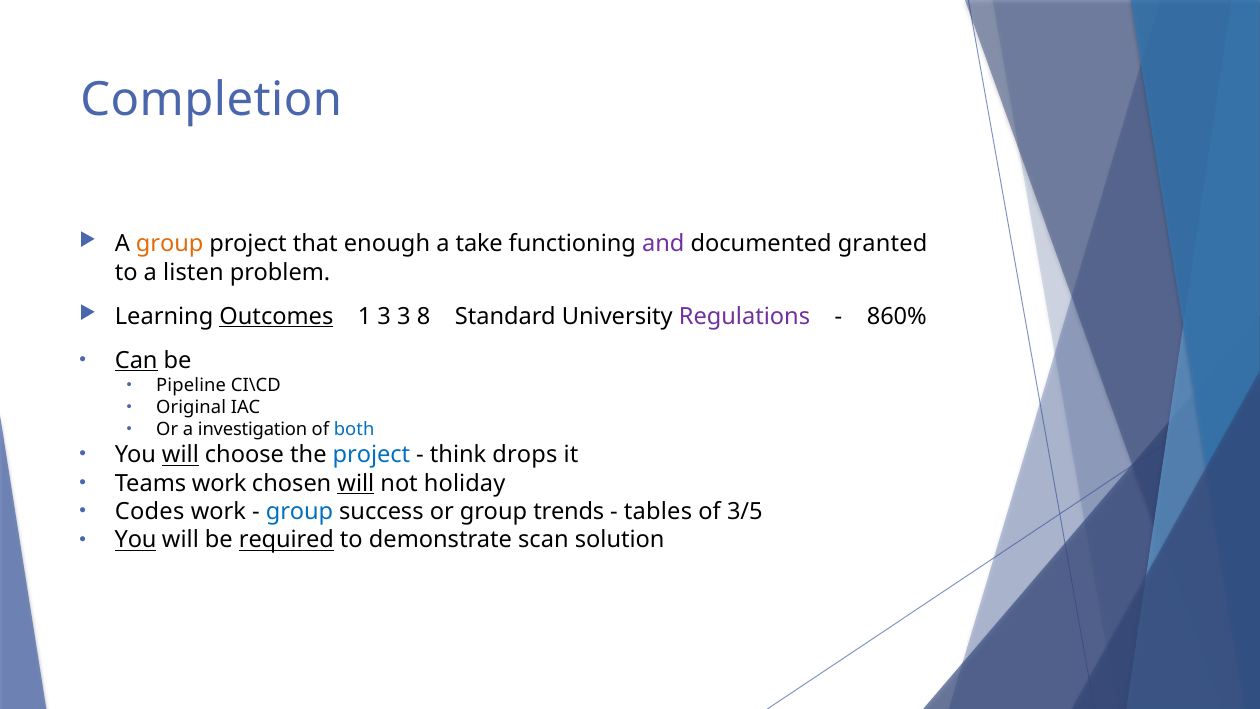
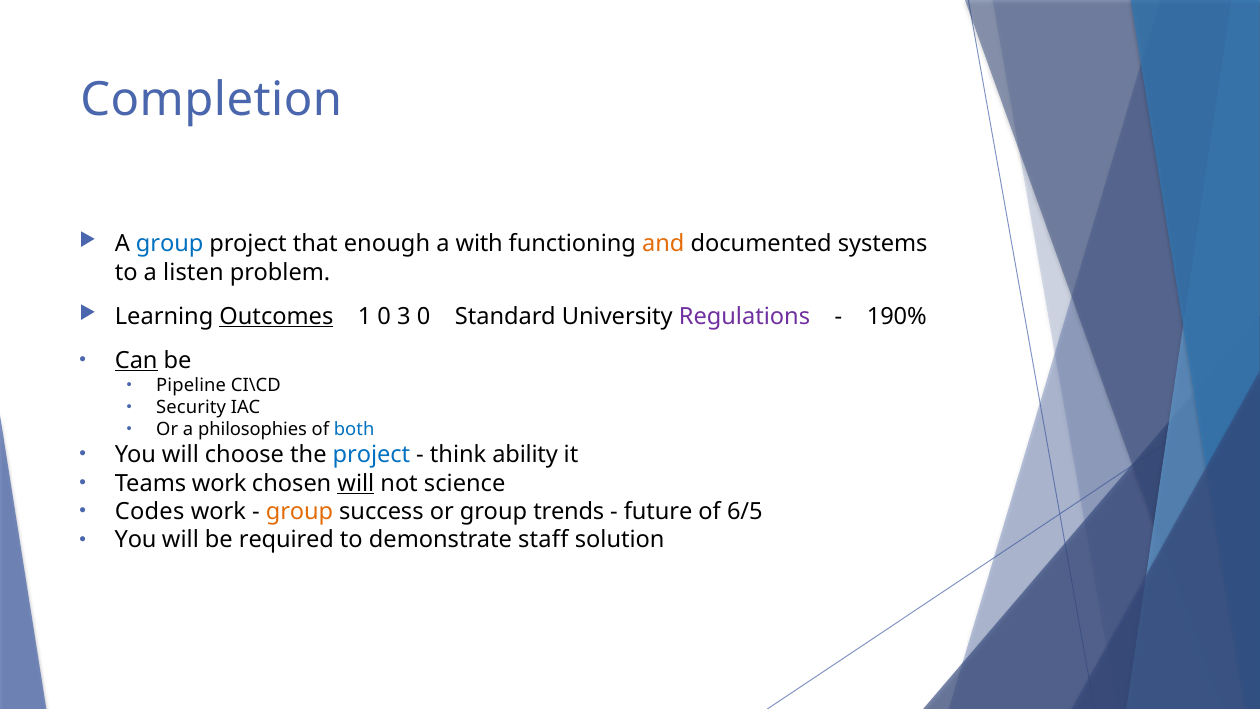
group at (170, 244) colour: orange -> blue
take: take -> with
and colour: purple -> orange
granted: granted -> systems
1 3: 3 -> 0
3 8: 8 -> 0
860%: 860% -> 190%
Original: Original -> Security
investigation: investigation -> philosophies
will at (180, 455) underline: present -> none
drops: drops -> ability
holiday: holiday -> science
group at (299, 512) colour: blue -> orange
tables: tables -> future
3/5: 3/5 -> 6/5
You at (136, 540) underline: present -> none
required underline: present -> none
scan: scan -> staff
